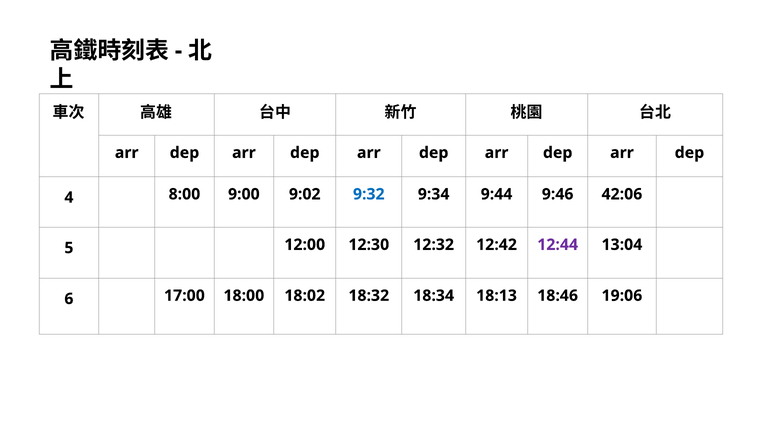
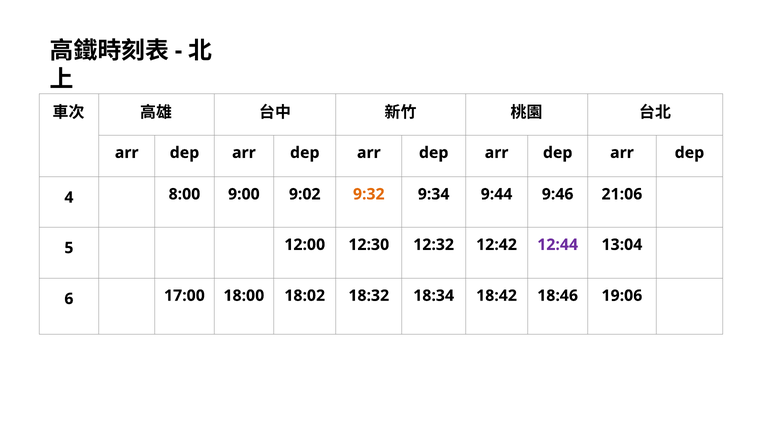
9:32 colour: blue -> orange
42:06: 42:06 -> 21:06
18:13: 18:13 -> 18:42
